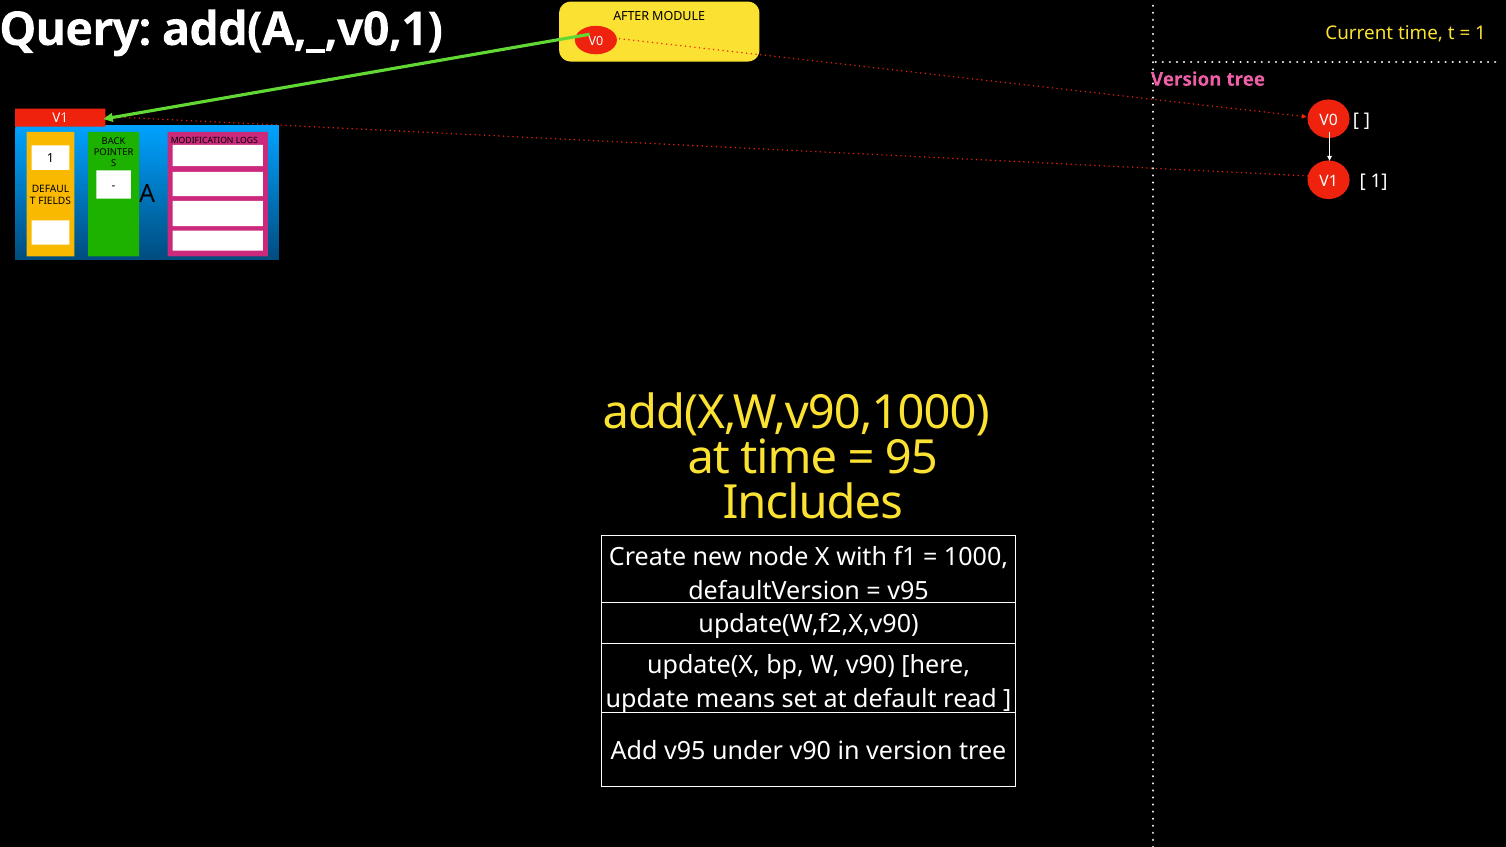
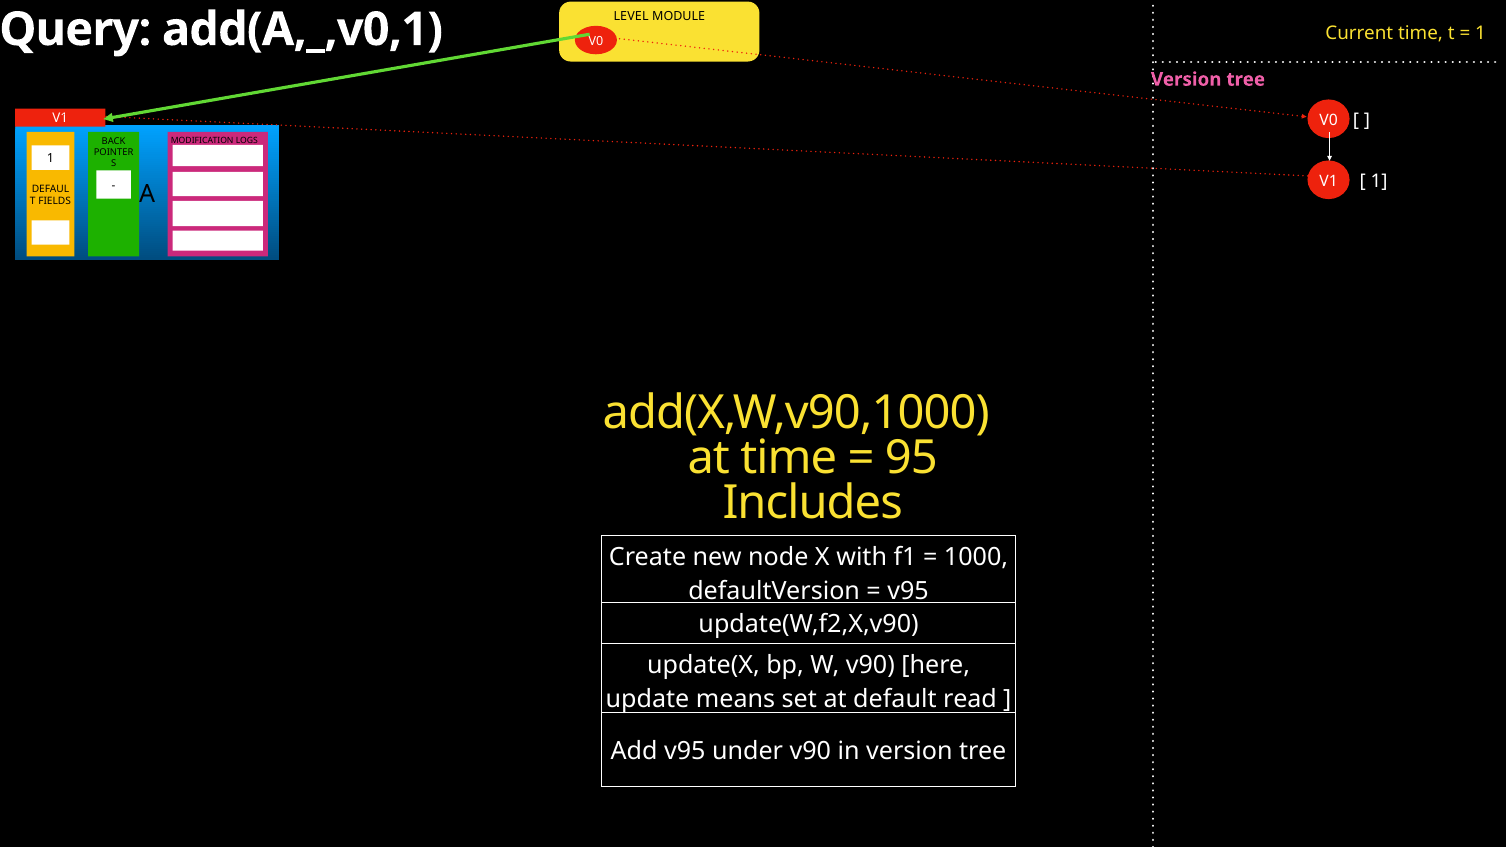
AFTER: AFTER -> LEVEL
